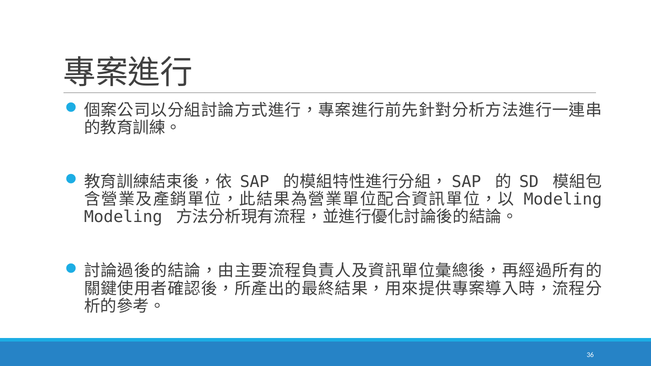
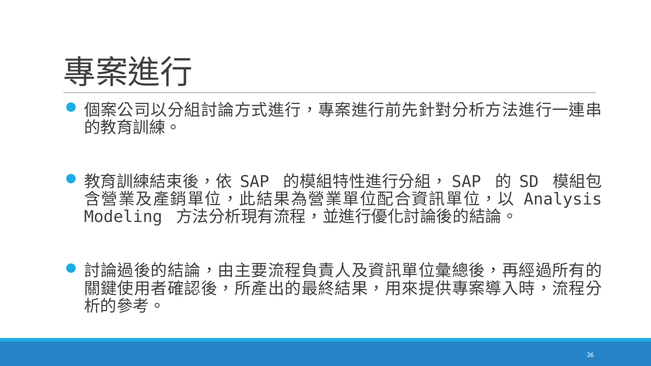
Modeling at (563, 200): Modeling -> Analysis
